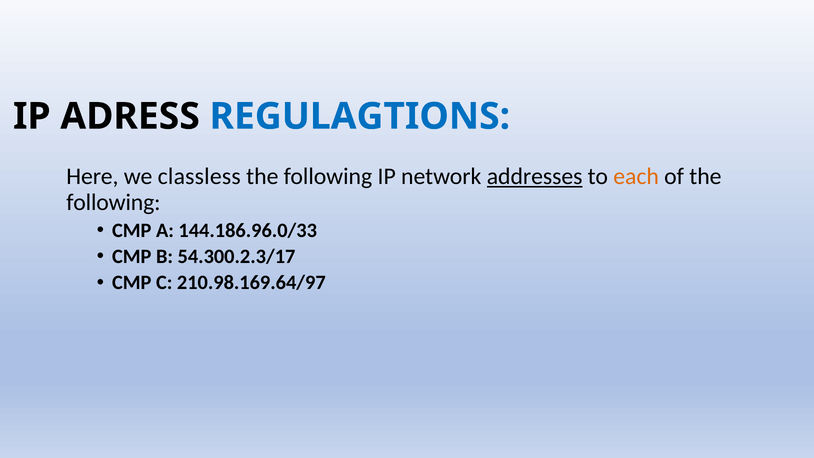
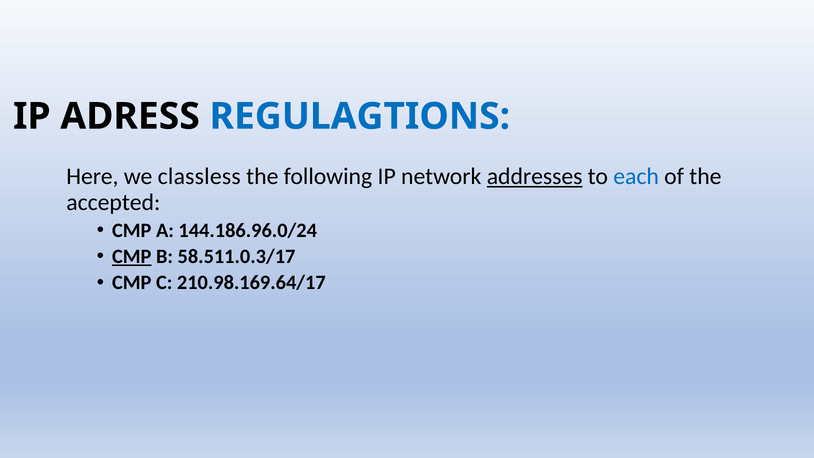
each colour: orange -> blue
following at (113, 202): following -> accepted
144.186.96.0/33: 144.186.96.0/33 -> 144.186.96.0/24
CMP at (132, 256) underline: none -> present
54.300.2.3/17: 54.300.2.3/17 -> 58.511.0.3/17
210.98.169.64/97: 210.98.169.64/97 -> 210.98.169.64/17
